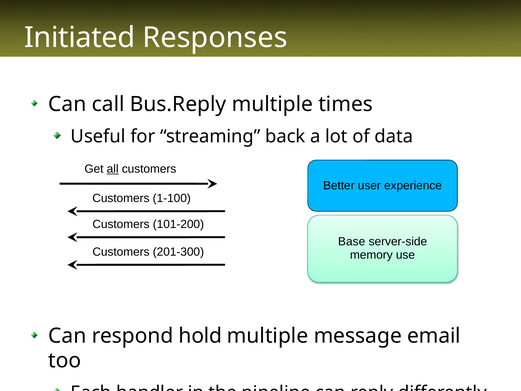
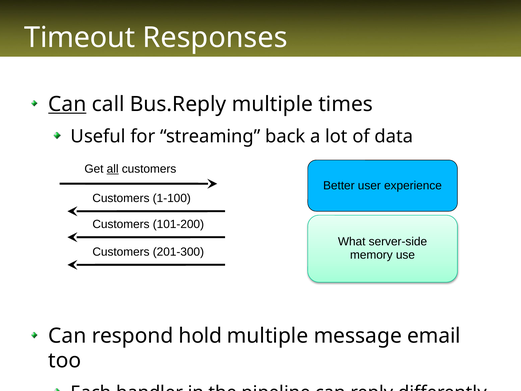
Initiated: Initiated -> Timeout
Can at (67, 104) underline: none -> present
Base: Base -> What
